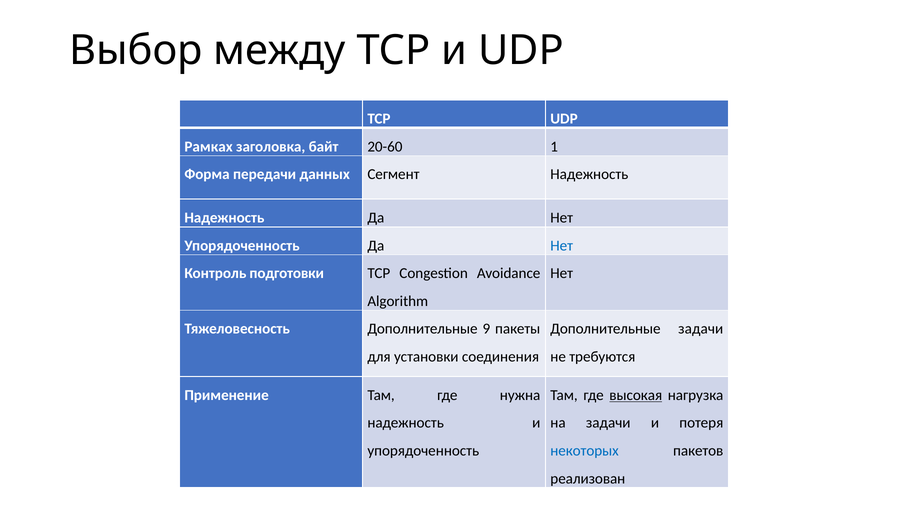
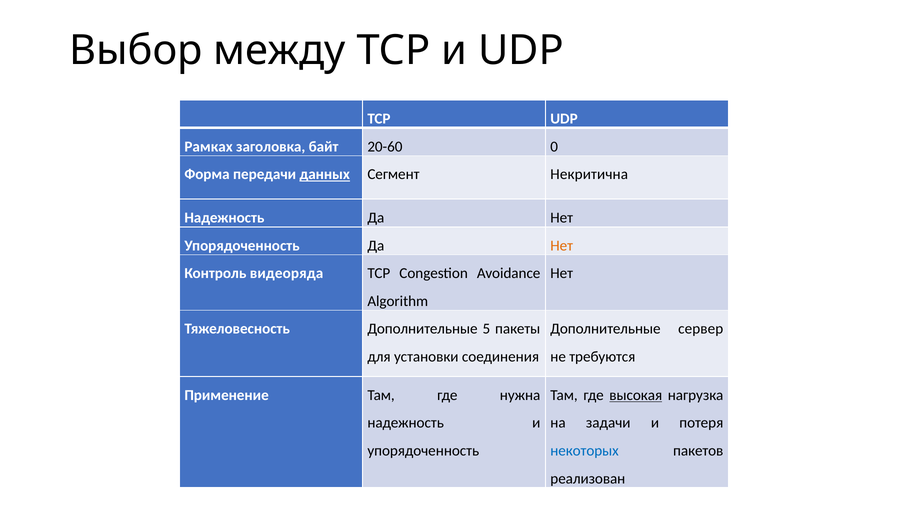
1: 1 -> 0
данных underline: none -> present
Сегмент Надежность: Надежность -> Некритична
Нет at (562, 245) colour: blue -> orange
подготовки: подготовки -> видеоряда
9: 9 -> 5
Дополнительные задачи: задачи -> сервер
